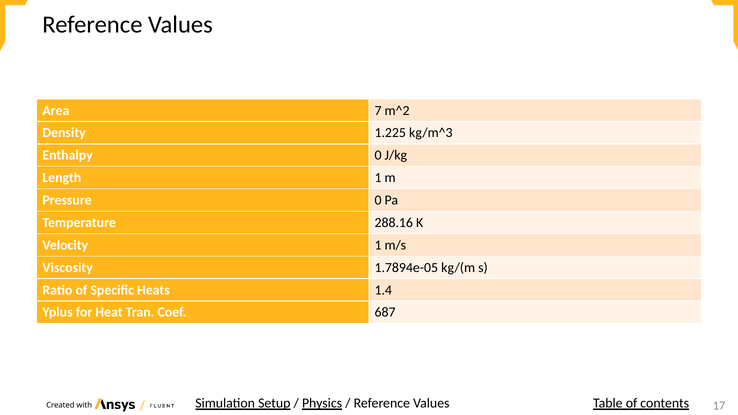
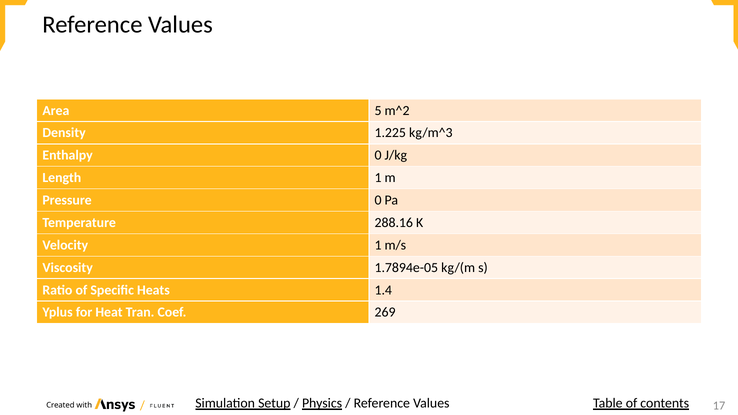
7: 7 -> 5
687: 687 -> 269
